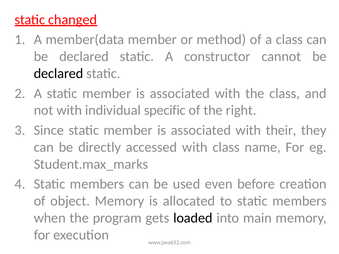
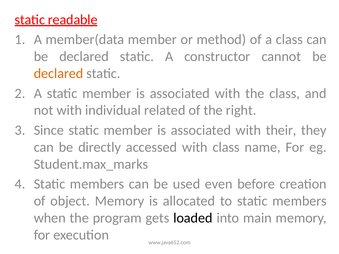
changed: changed -> readable
declared at (59, 73) colour: black -> orange
specific: specific -> related
